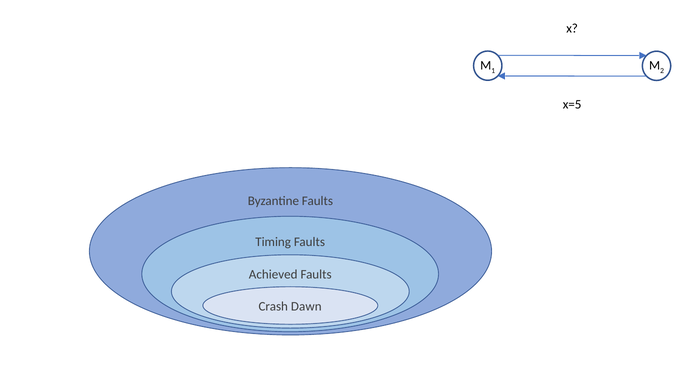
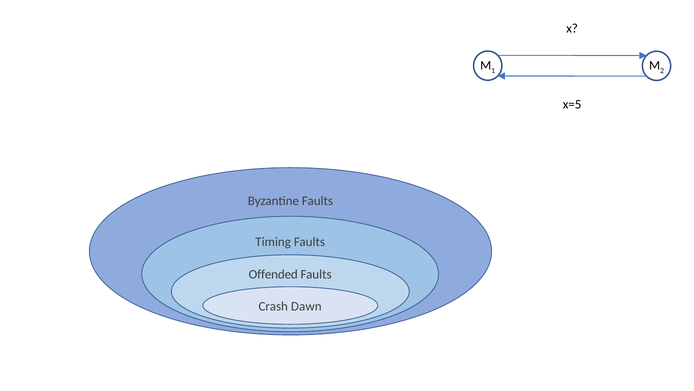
Achieved: Achieved -> Offended
